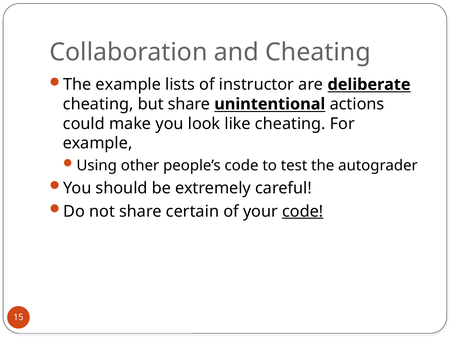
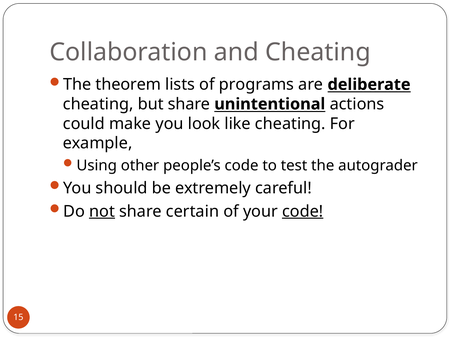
The example: example -> theorem
instructor: instructor -> programs
not underline: none -> present
